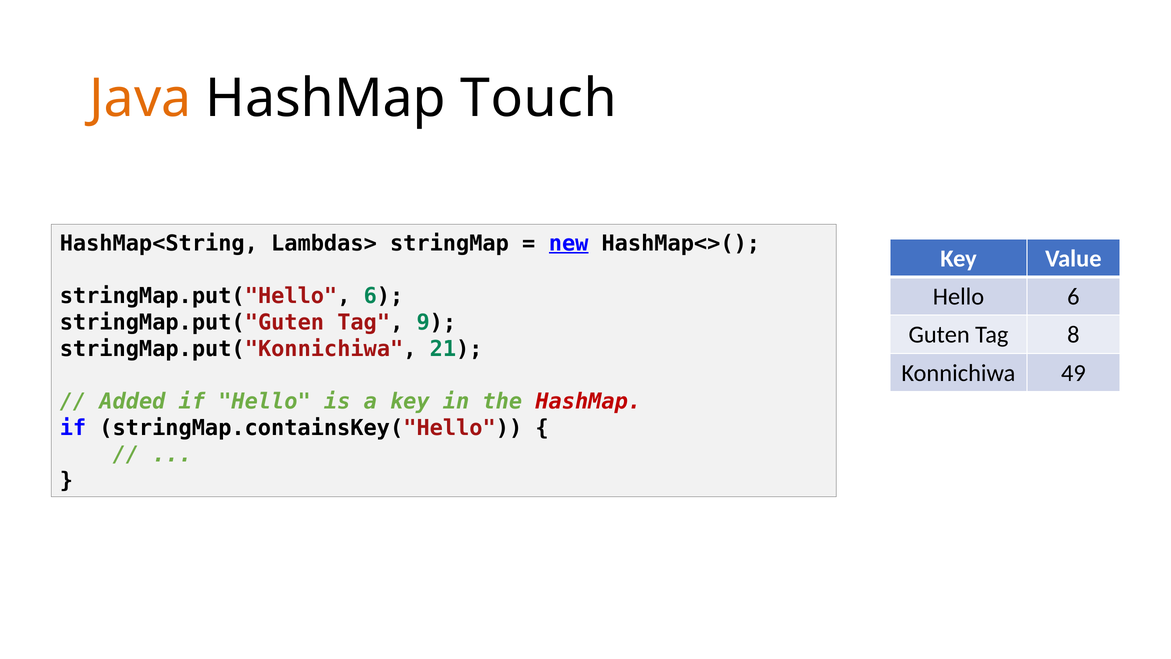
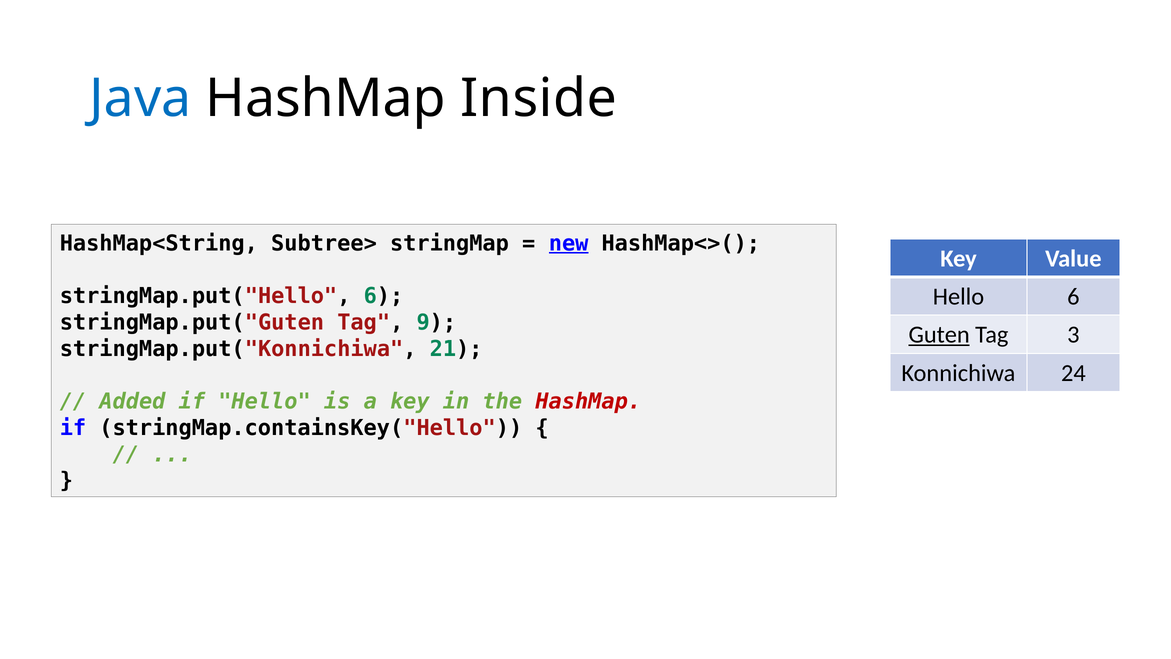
Java colour: orange -> blue
Touch: Touch -> Inside
Lambdas>: Lambdas> -> Subtree>
Guten underline: none -> present
8: 8 -> 3
49: 49 -> 24
